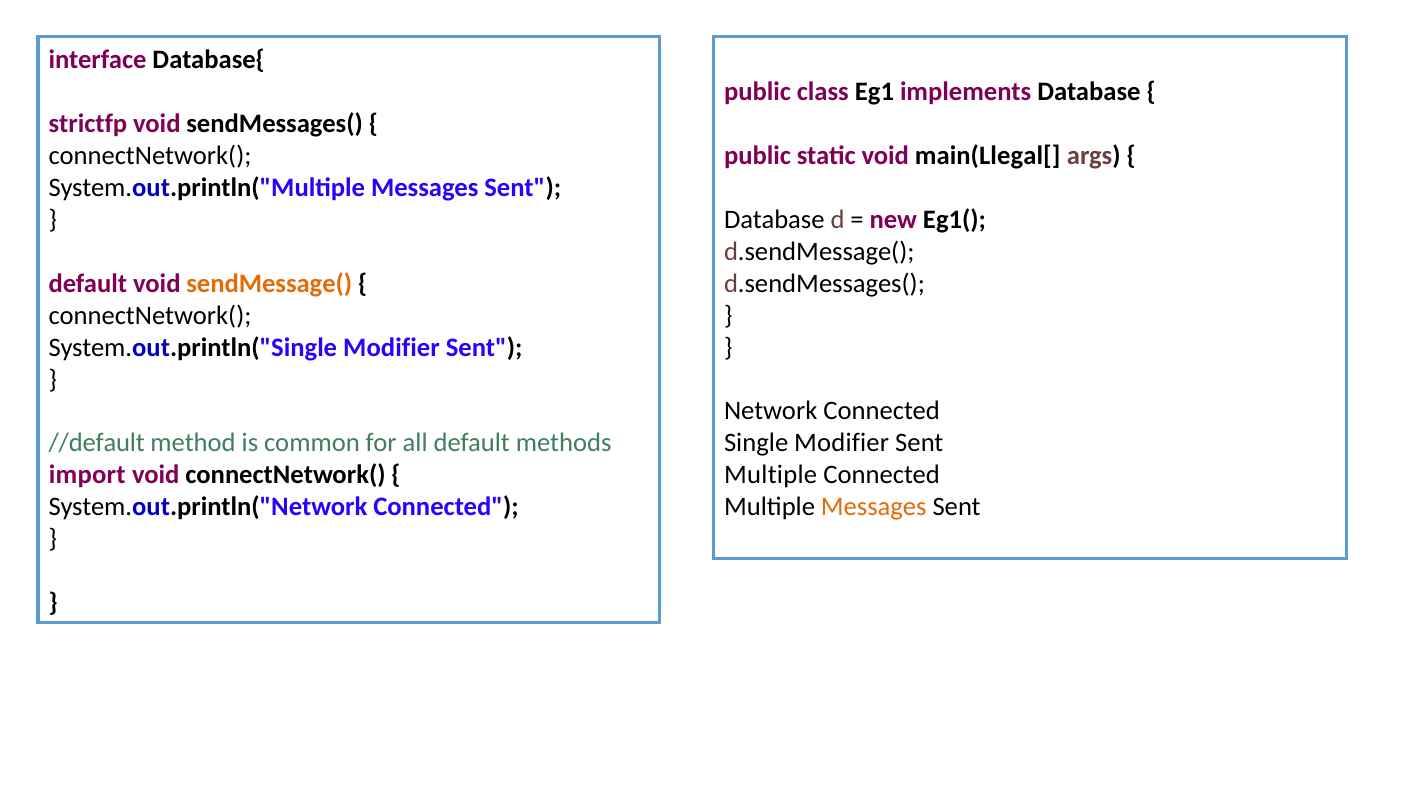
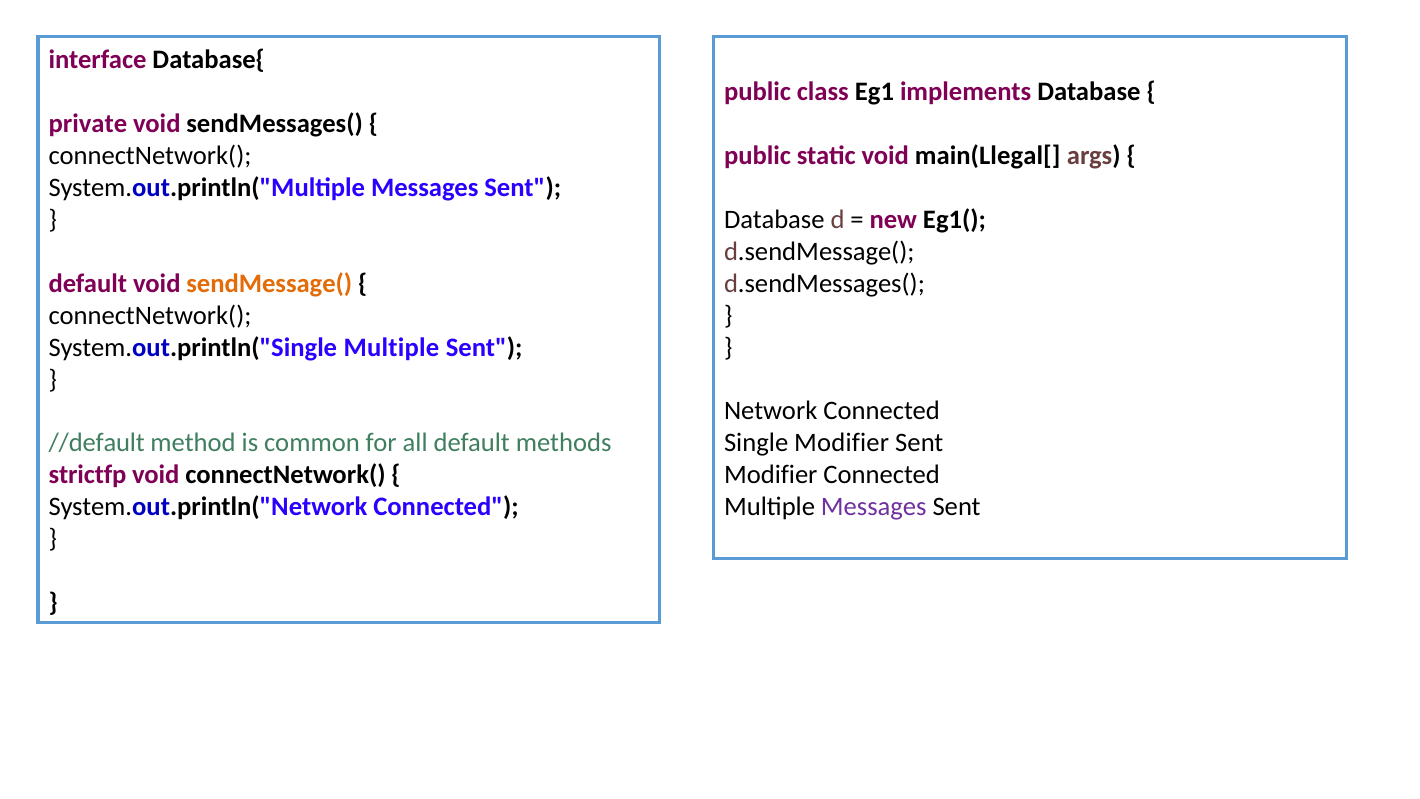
strictfp: strictfp -> private
System.out.println("Single Modifier: Modifier -> Multiple
import: import -> strictfp
Multiple at (771, 475): Multiple -> Modifier
Messages at (874, 507) colour: orange -> purple
